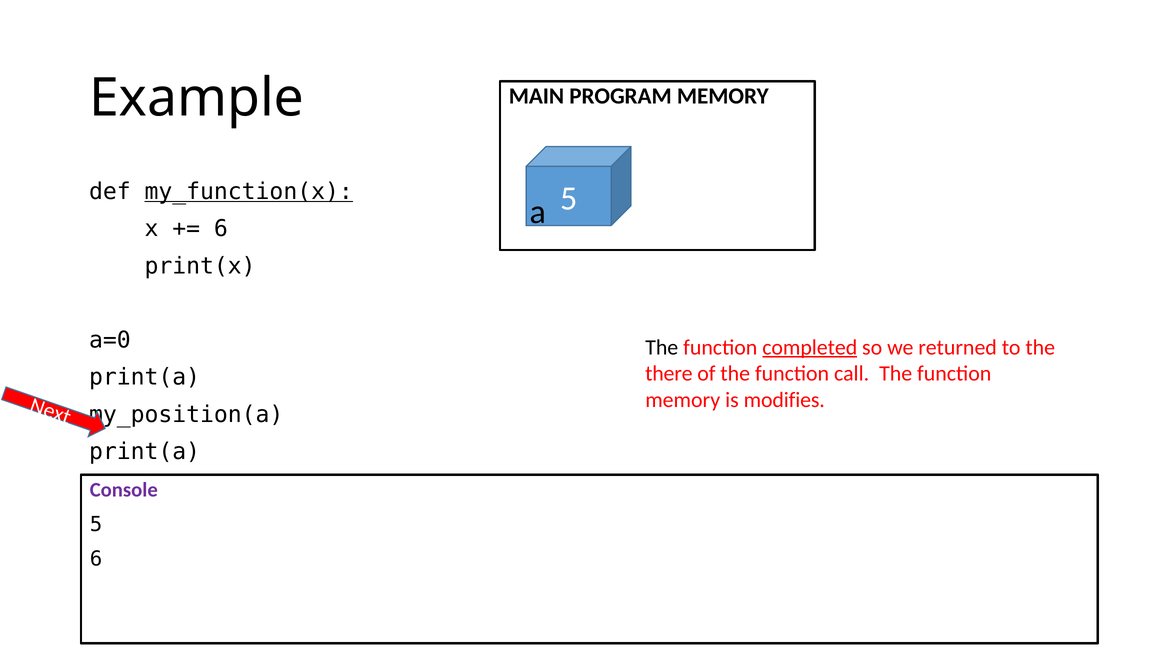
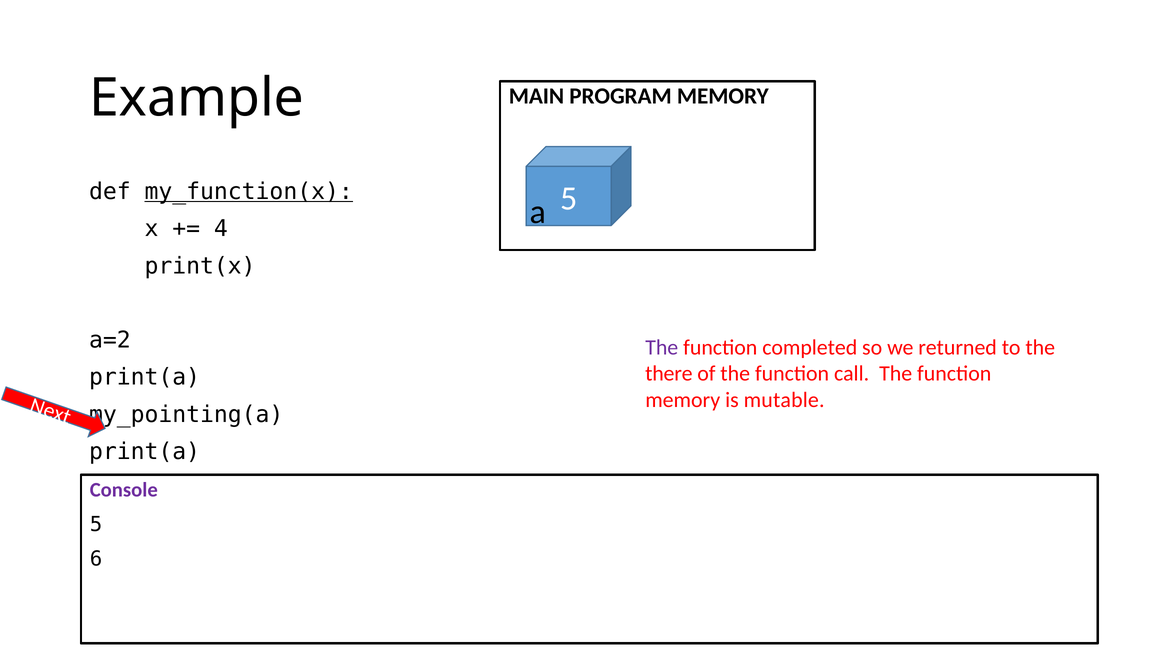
6 at (221, 229): 6 -> 4
a=0: a=0 -> a=2
The at (662, 347) colour: black -> purple
completed underline: present -> none
modifies: modifies -> mutable
my_position(a: my_position(a -> my_pointing(a
